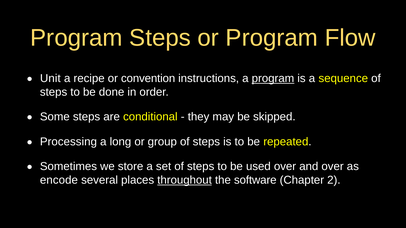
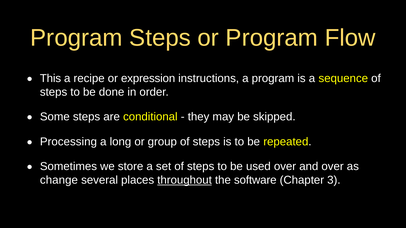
Unit: Unit -> This
convention: convention -> expression
program at (273, 79) underline: present -> none
encode: encode -> change
2: 2 -> 3
